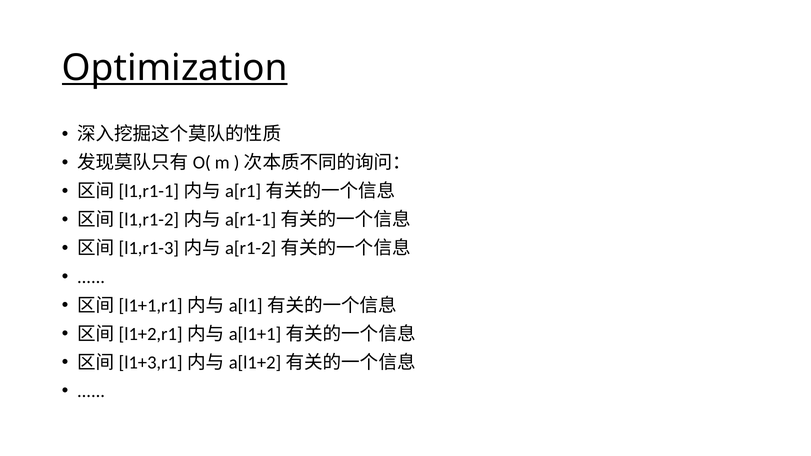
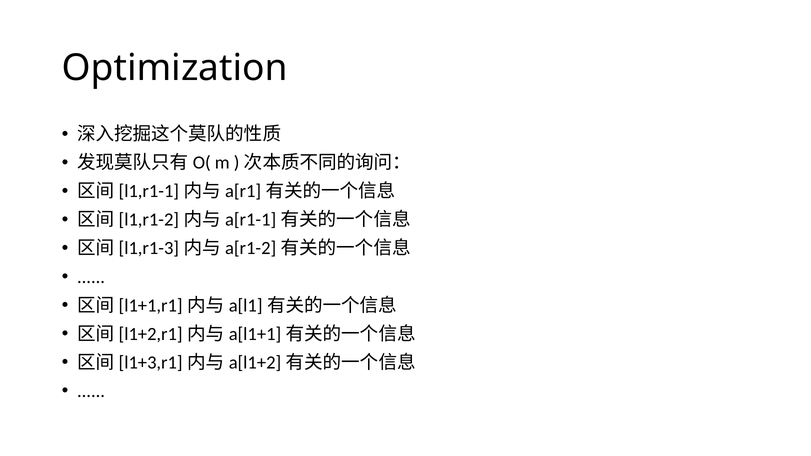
Optimization underline: present -> none
